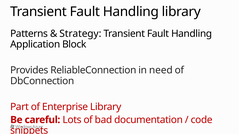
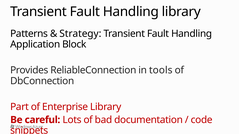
need: need -> tools
